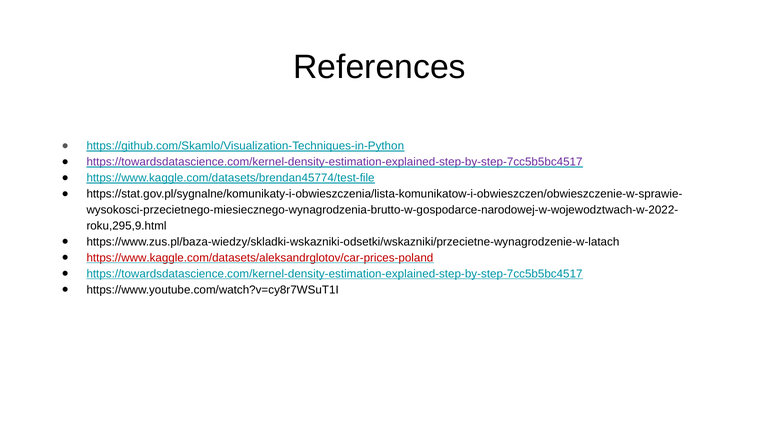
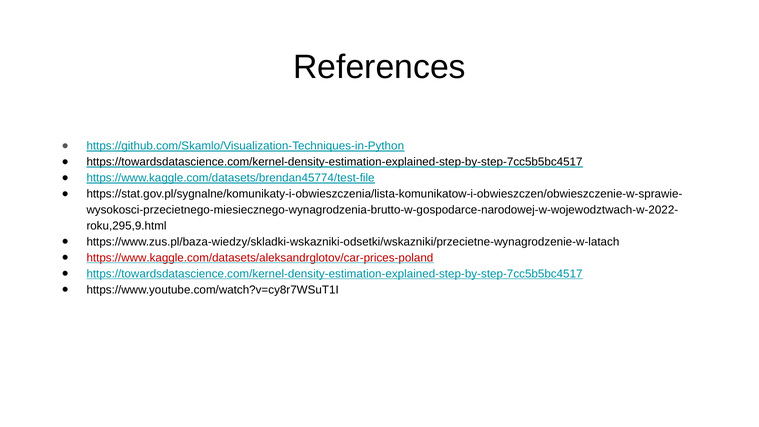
https://towardsdatascience.com/kernel-density-estimation-explained-step-by-step-7cc5b5bc4517 at (335, 162) colour: purple -> black
